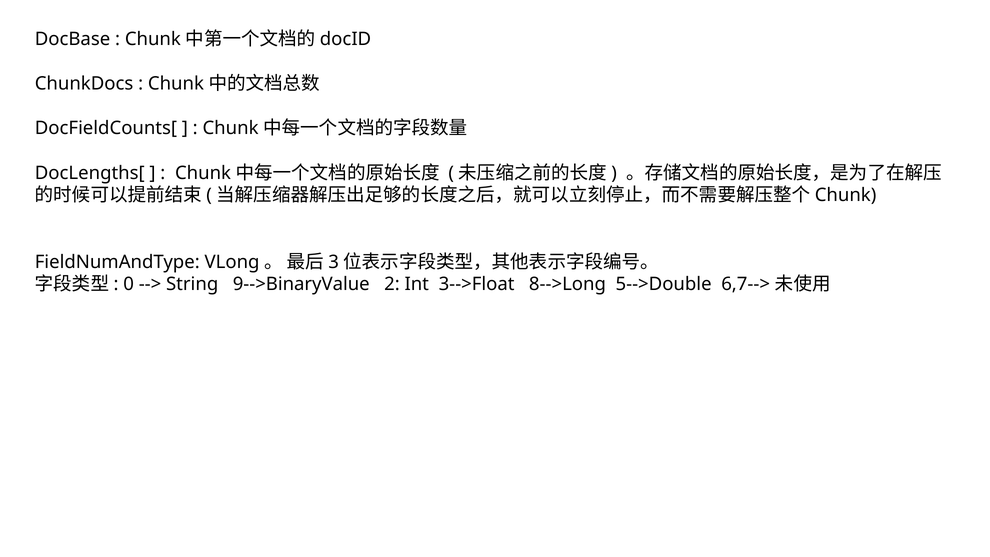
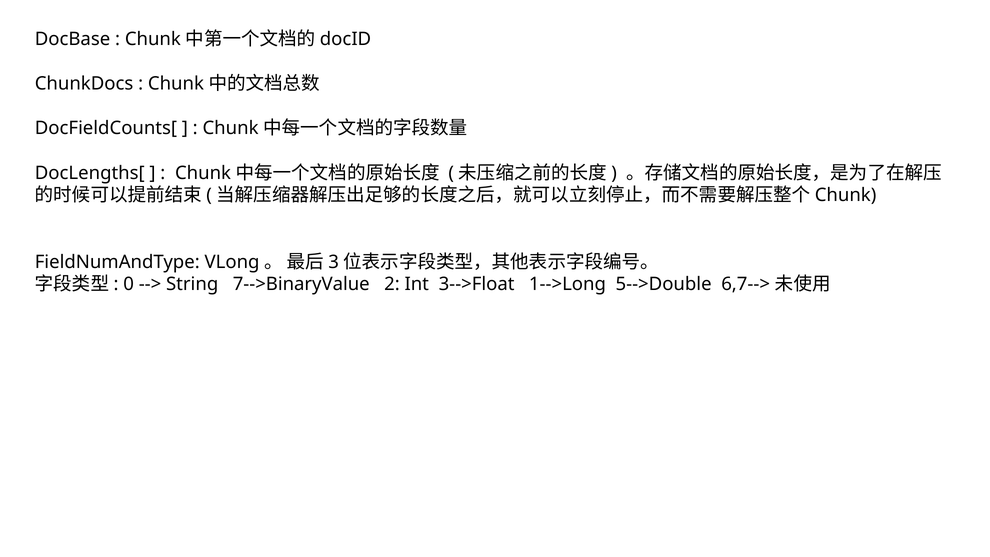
9-->BinaryValue: 9-->BinaryValue -> 7-->BinaryValue
8-->Long: 8-->Long -> 1-->Long
